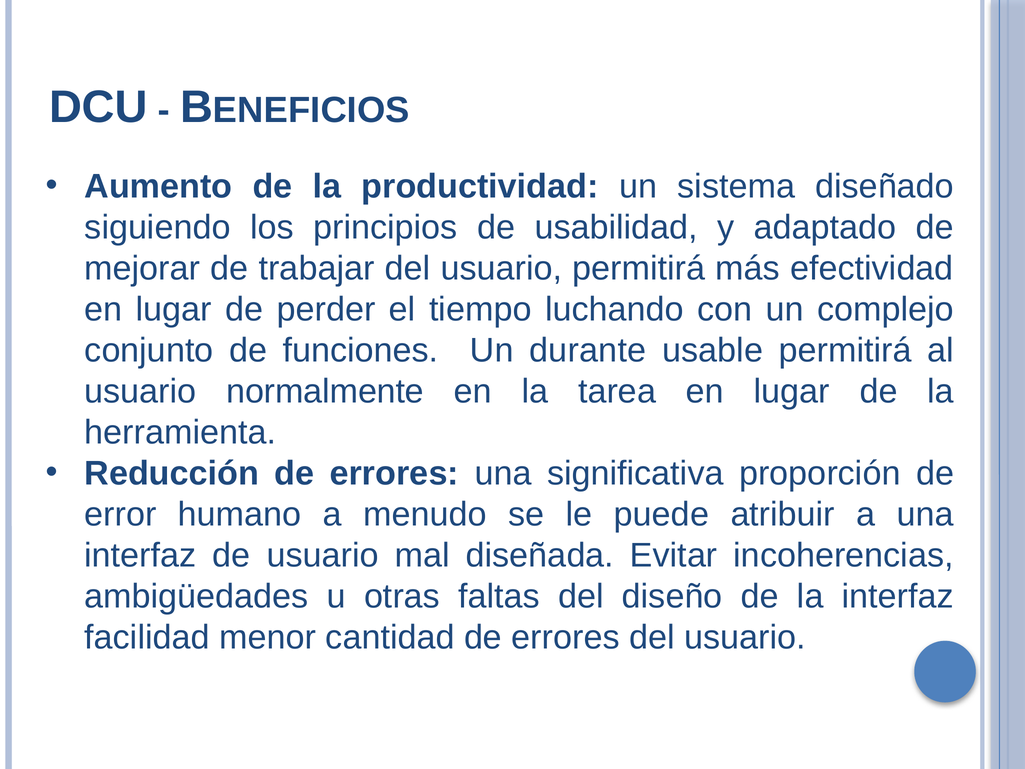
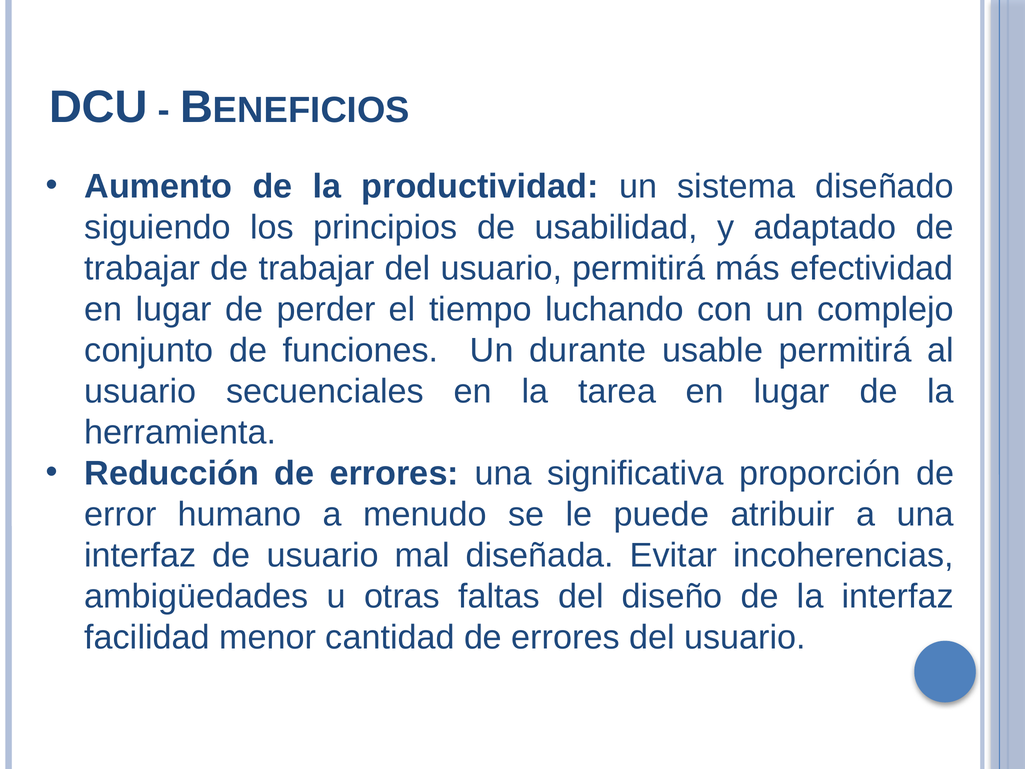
mejorar at (142, 268): mejorar -> trabajar
normalmente: normalmente -> secuenciales
